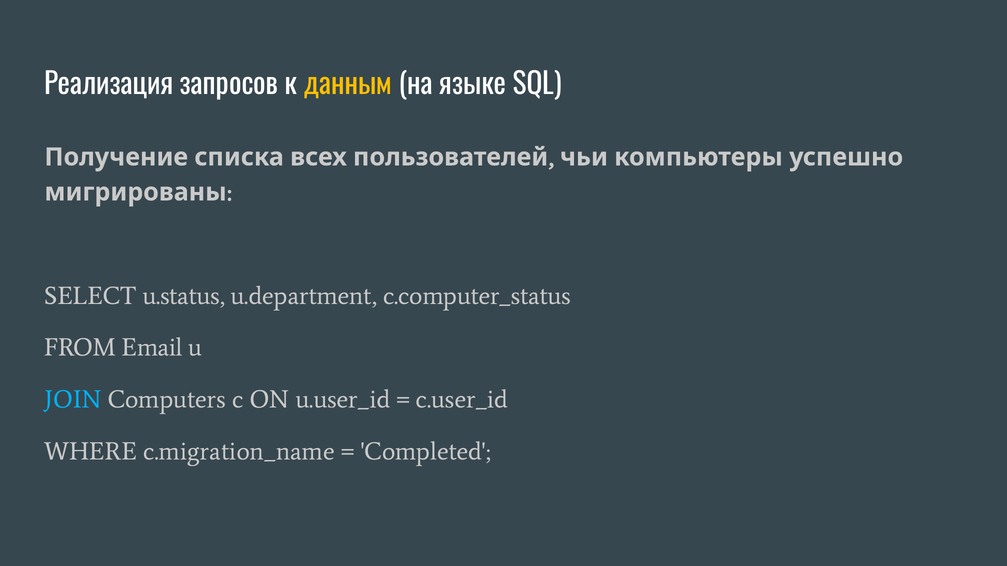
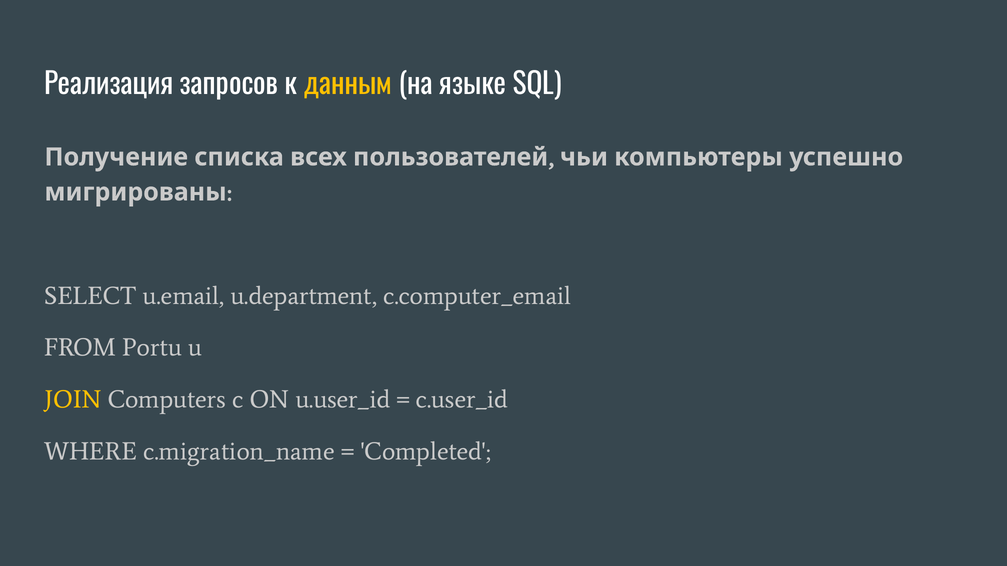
u.status: u.status -> u.email
c.computer_status: c.computer_status -> c.computer_email
Email: Email -> Portu
JOIN colour: light blue -> yellow
